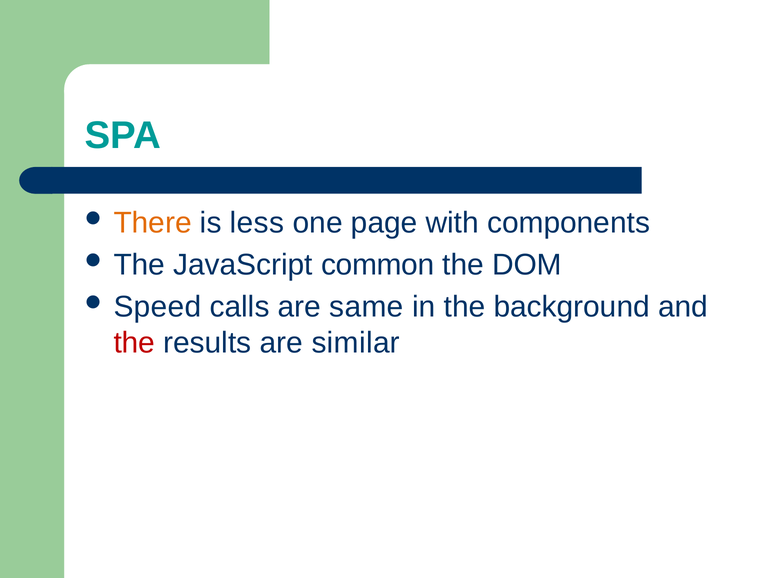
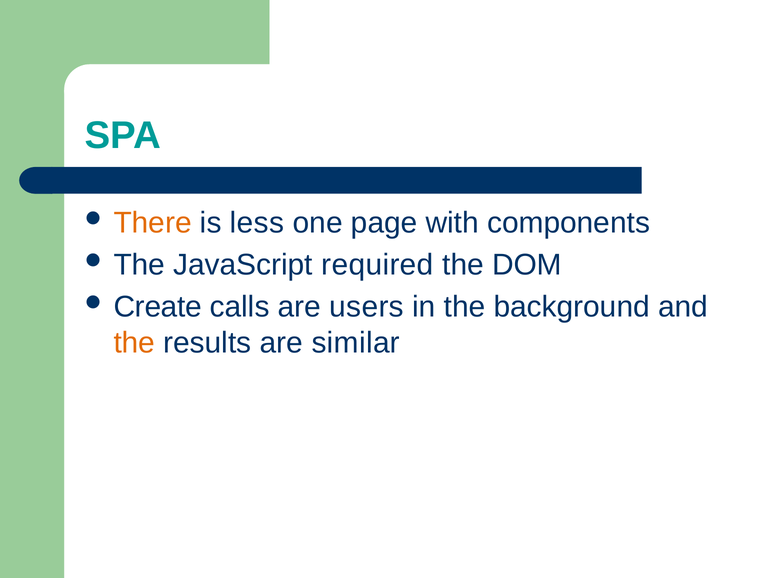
common: common -> required
Speed: Speed -> Create
same: same -> users
the at (134, 343) colour: red -> orange
